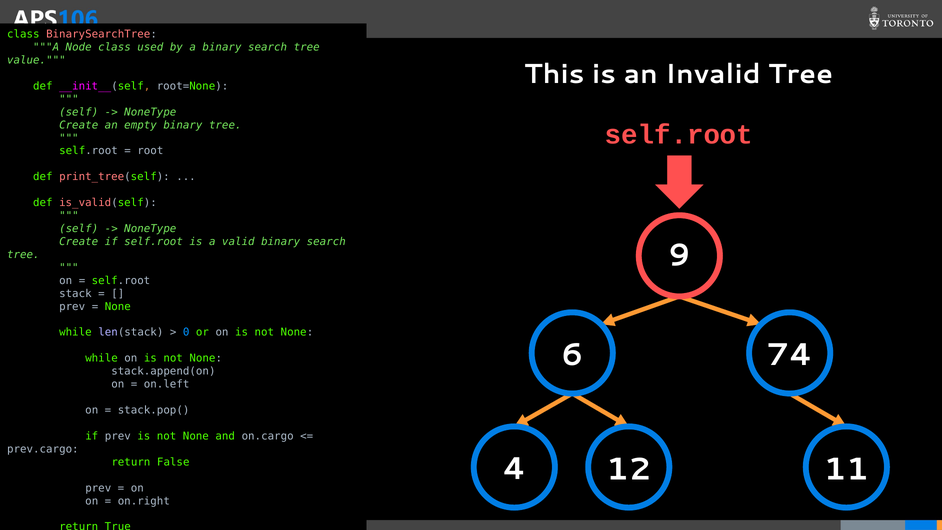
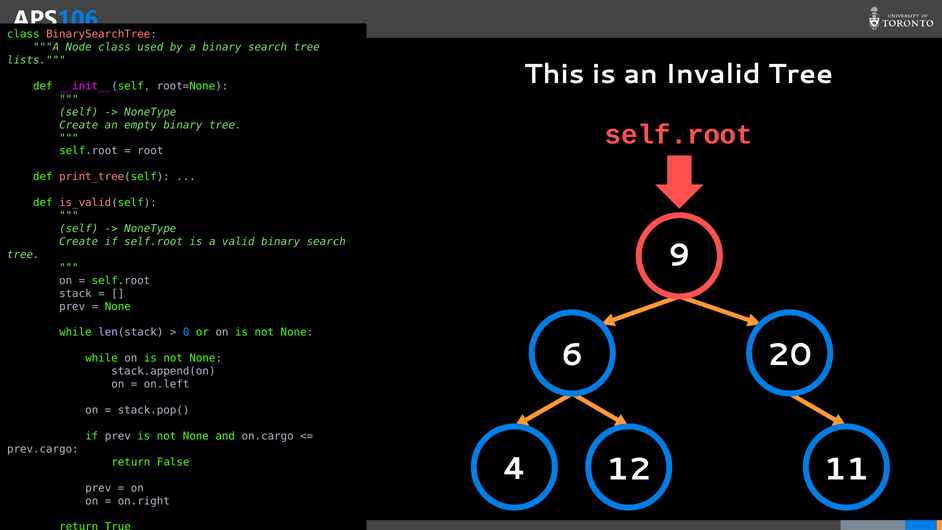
value: value -> lists
74: 74 -> 20
